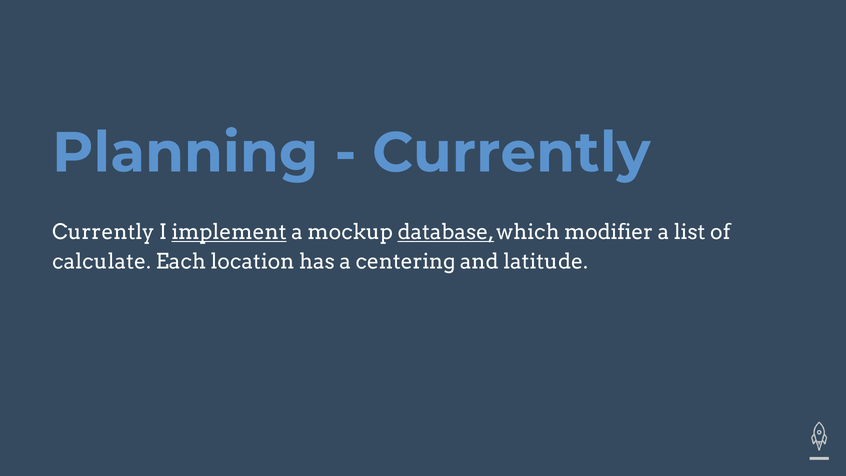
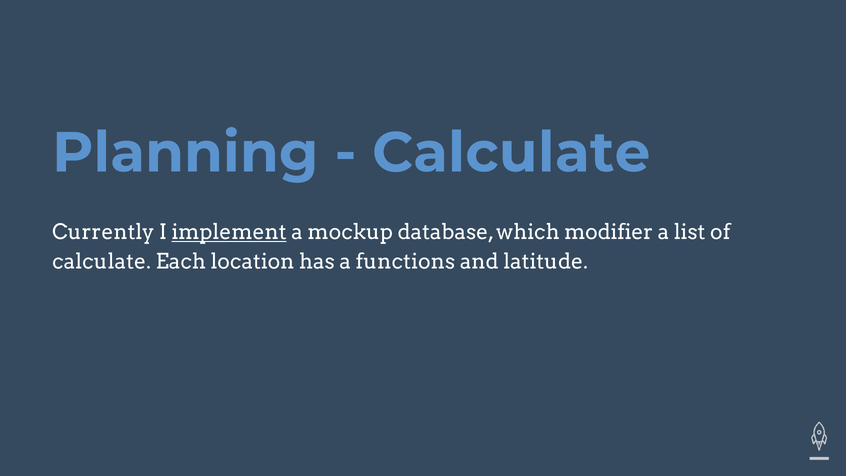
Currently at (511, 153): Currently -> Calculate
database underline: present -> none
centering: centering -> functions
